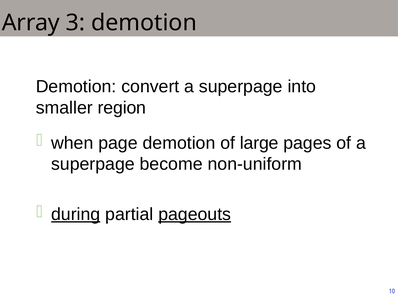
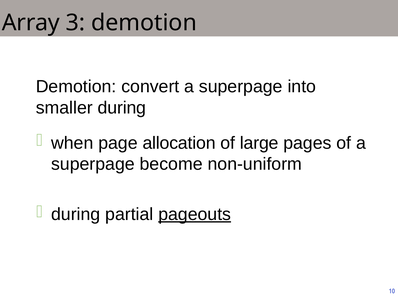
smaller region: region -> during
page demotion: demotion -> allocation
during at (76, 215) underline: present -> none
